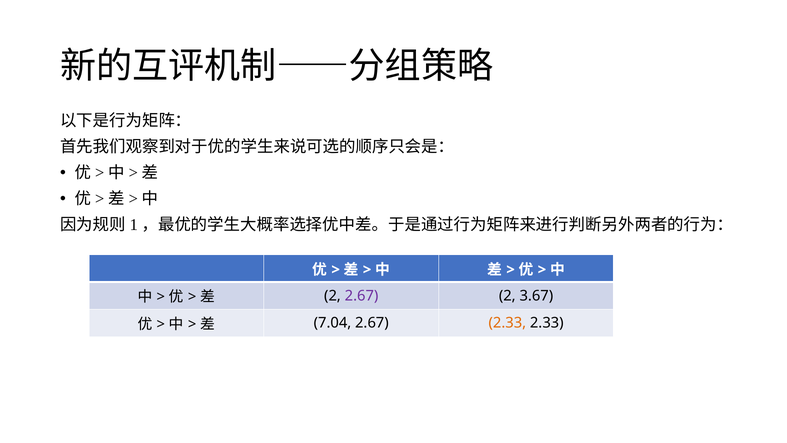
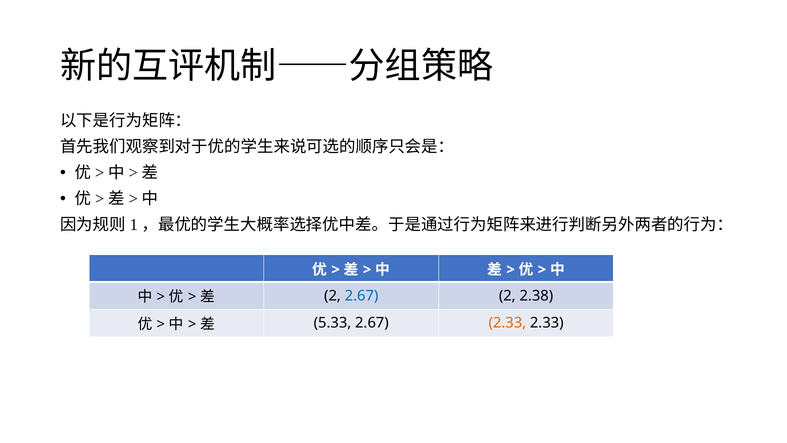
2.67 at (362, 296) colour: purple -> blue
3.67: 3.67 -> 2.38
7.04: 7.04 -> 5.33
